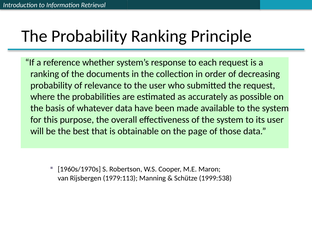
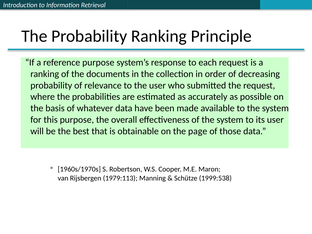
reference whether: whether -> purpose
